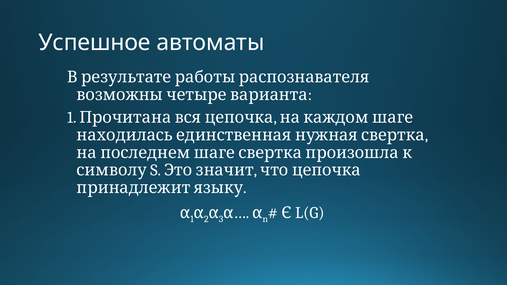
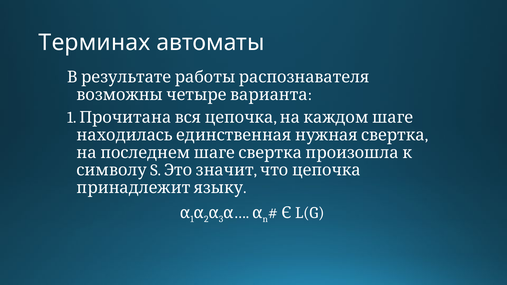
Успешное: Успешное -> Терминах
